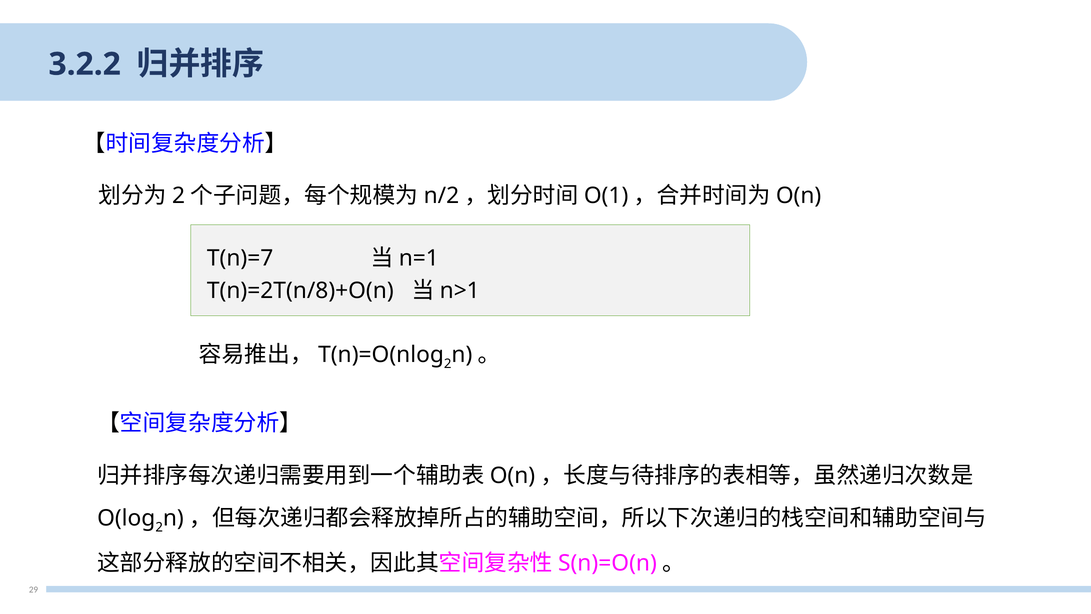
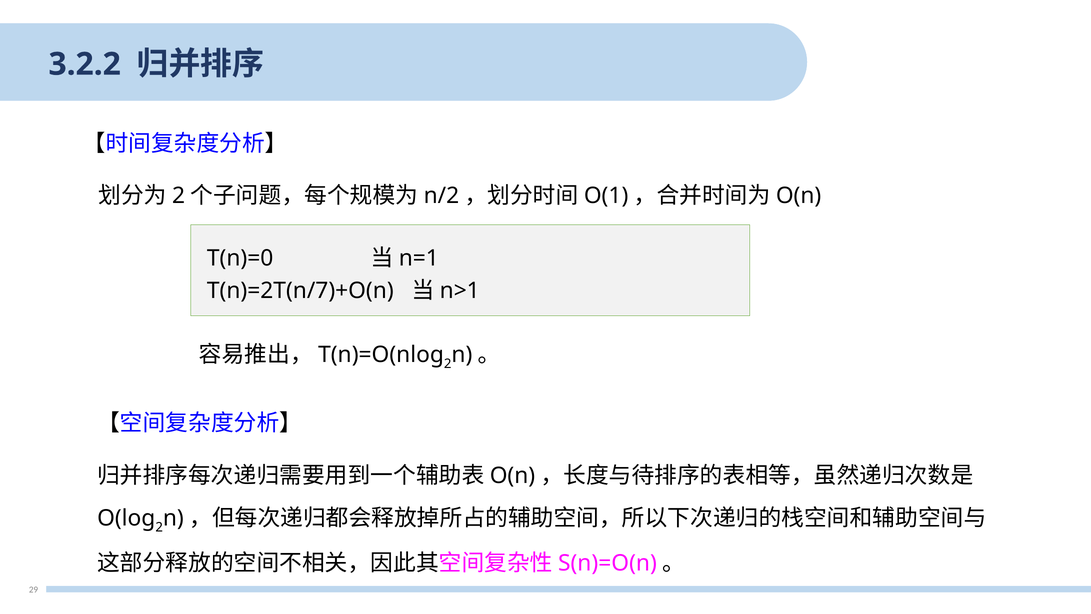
T(n)=7: T(n)=7 -> T(n)=0
T(n)=2T(n/8)+O(n: T(n)=2T(n/8)+O(n -> T(n)=2T(n/7)+O(n
